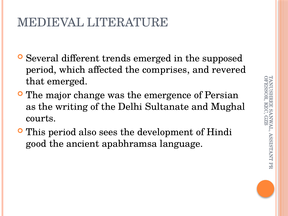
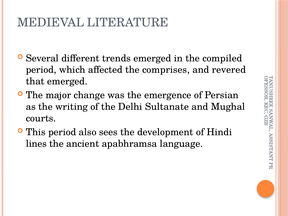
supposed: supposed -> compiled
good: good -> lines
